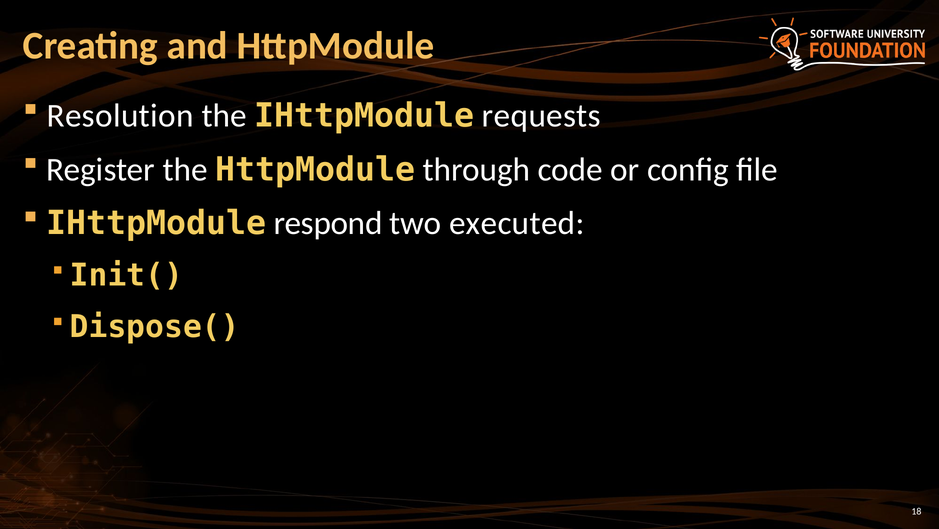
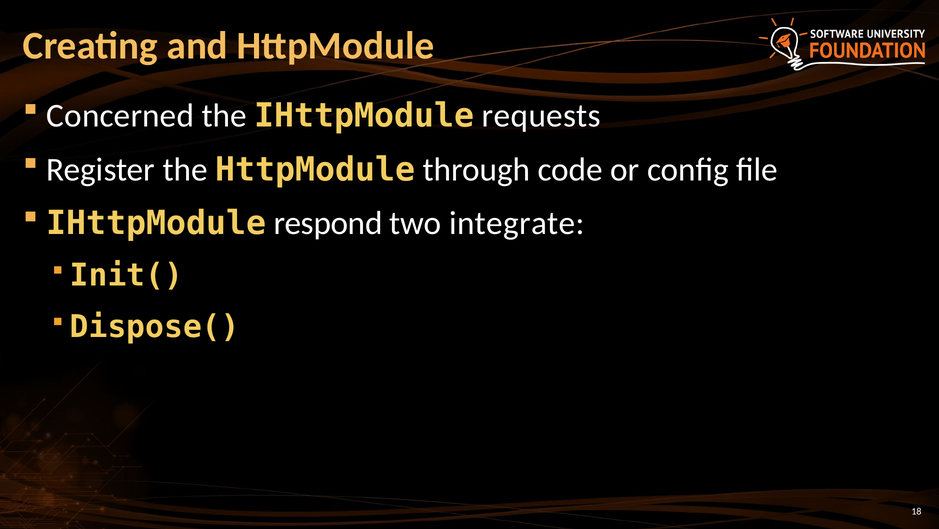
Resolution: Resolution -> Concerned
executed: executed -> integrate
